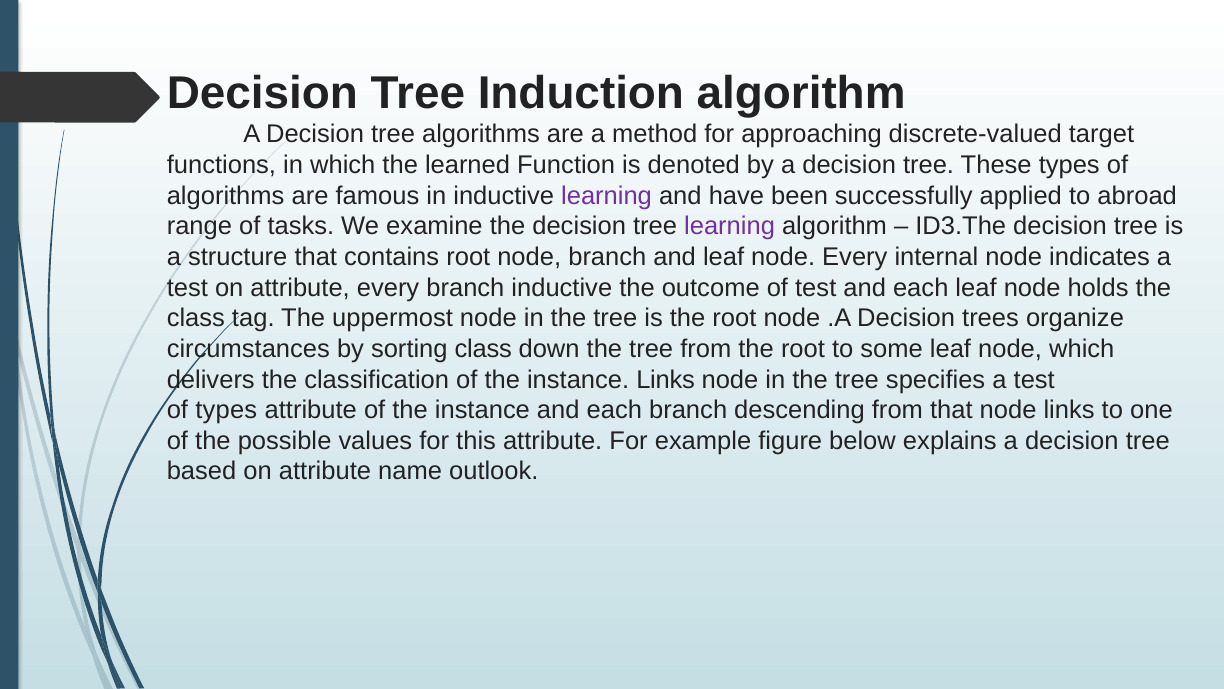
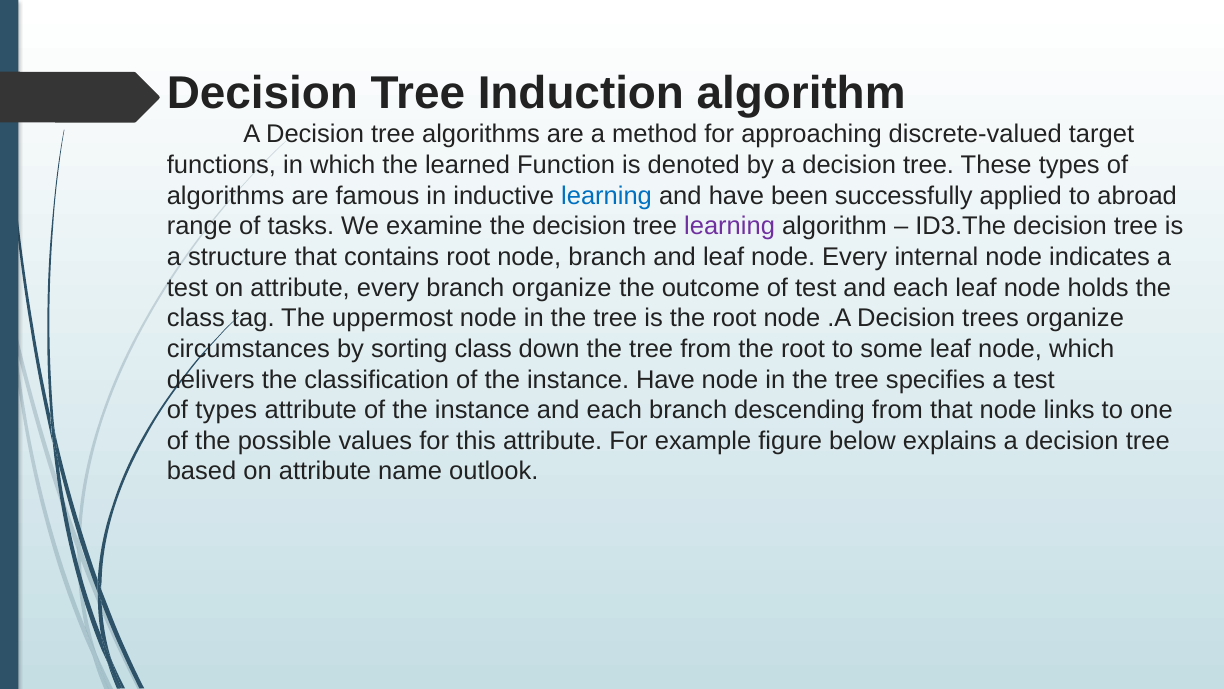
learning at (607, 196) colour: purple -> blue
branch inductive: inductive -> organize
instance Links: Links -> Have
